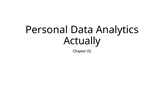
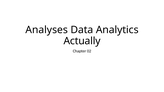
Personal: Personal -> Analyses
